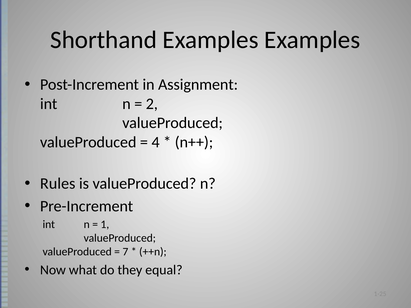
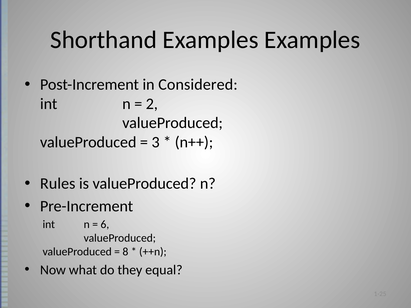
Assignment: Assignment -> Considered
4: 4 -> 3
1: 1 -> 6
7: 7 -> 8
